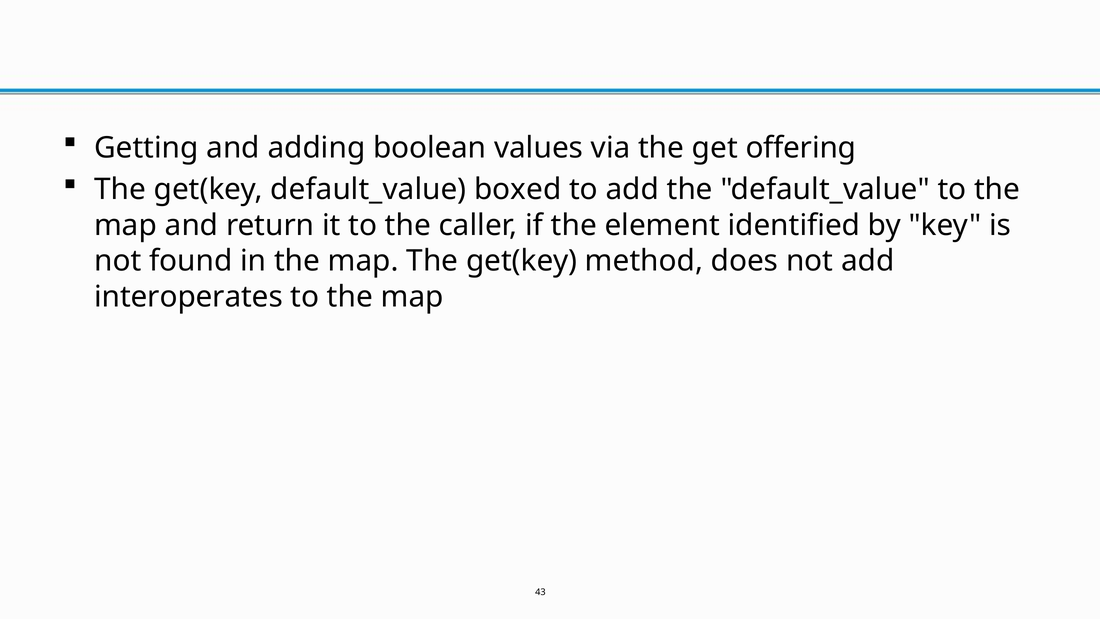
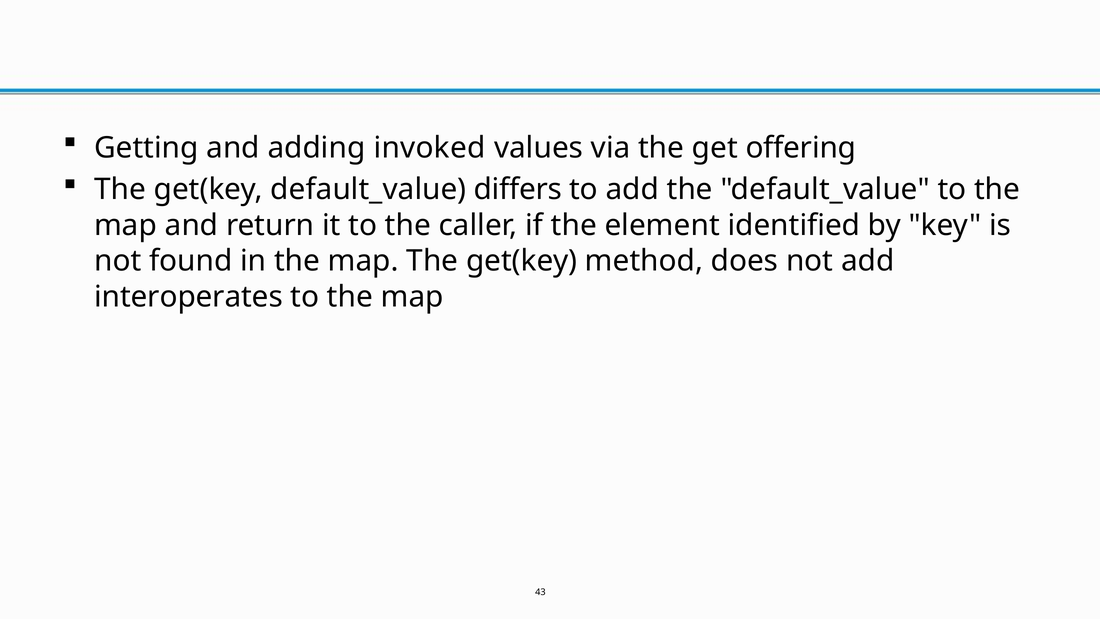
boolean: boolean -> invoked
boxed: boxed -> differs
